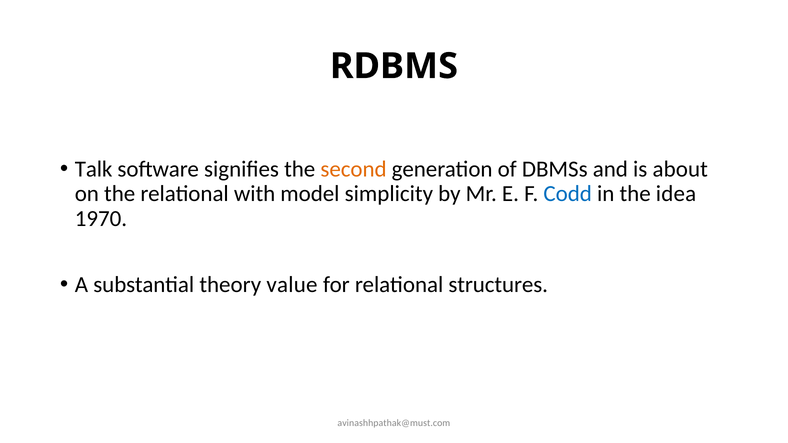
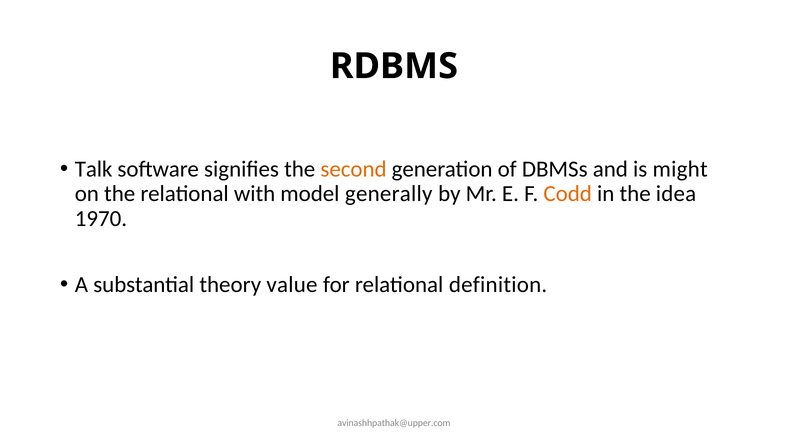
about: about -> might
simplicity: simplicity -> generally
Codd colour: blue -> orange
structures: structures -> definition
avinashhpathak@must.com: avinashhpathak@must.com -> avinashhpathak@upper.com
